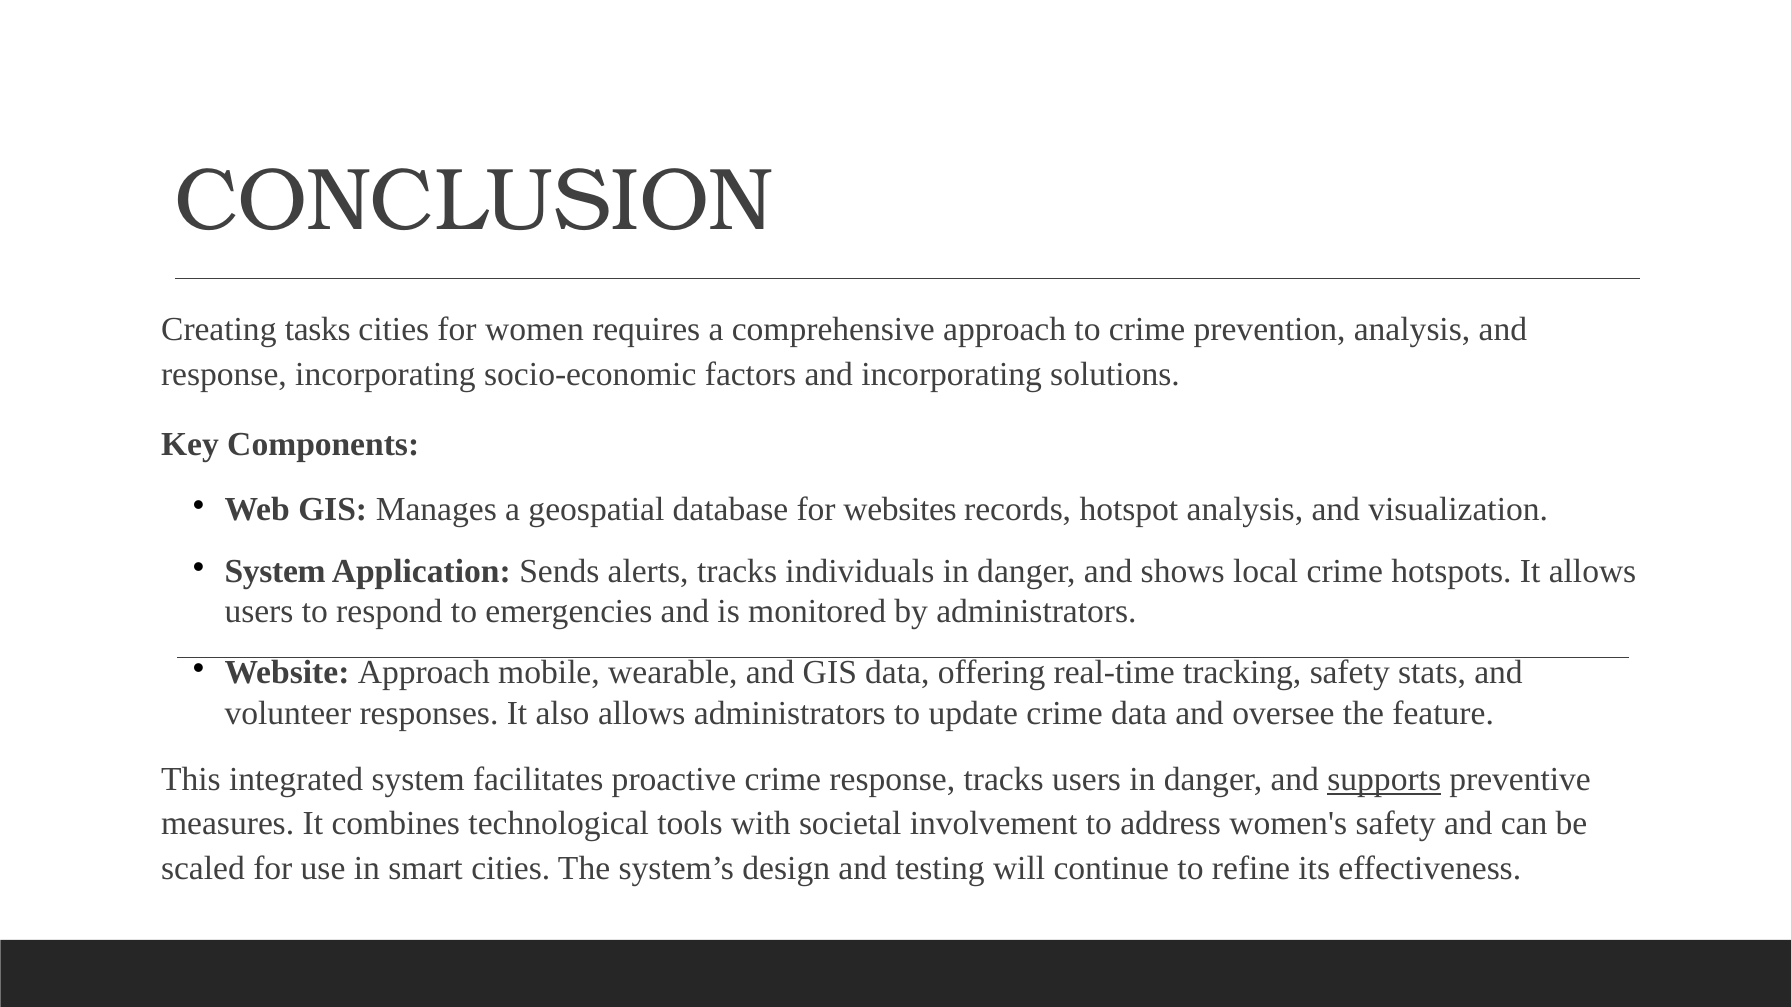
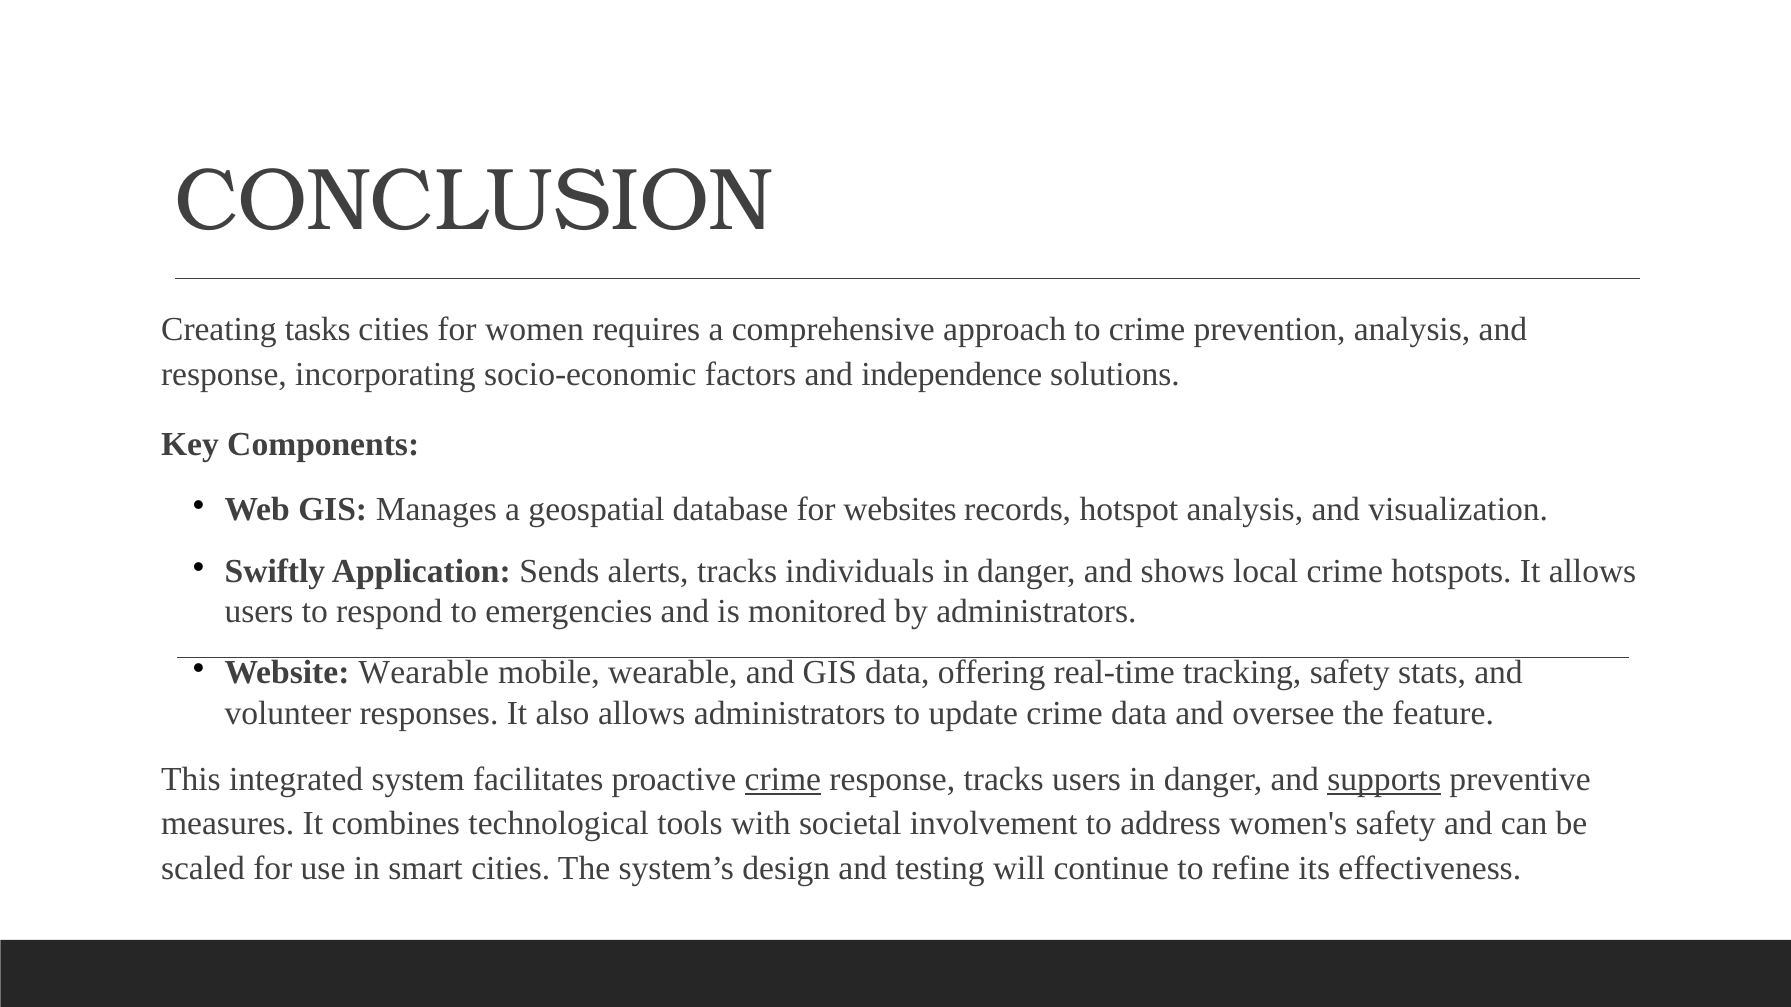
and incorporating: incorporating -> independence
System at (275, 571): System -> Swiftly
Website Approach: Approach -> Wearable
crime at (783, 780) underline: none -> present
